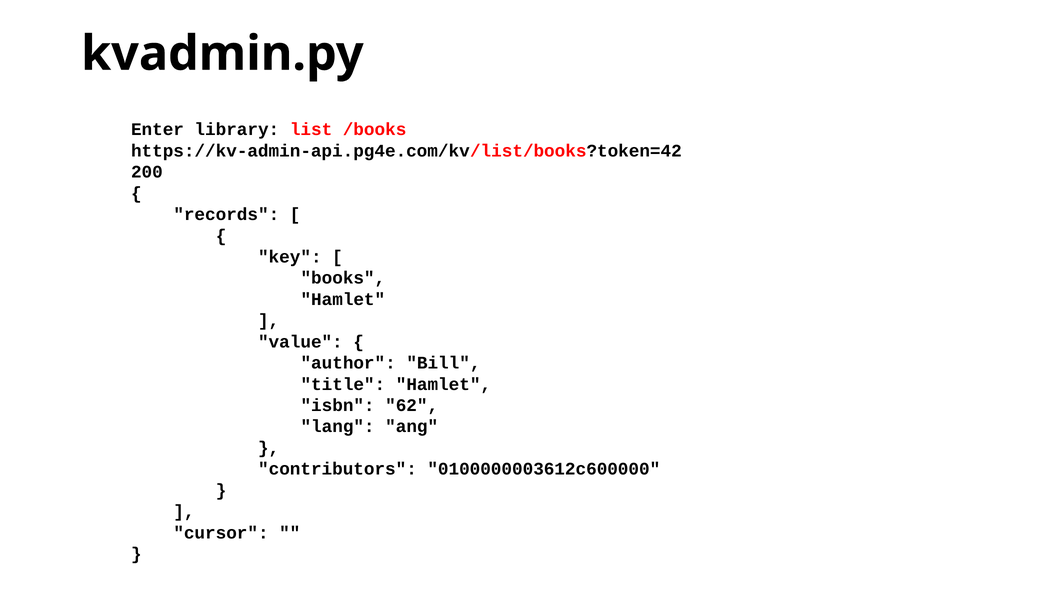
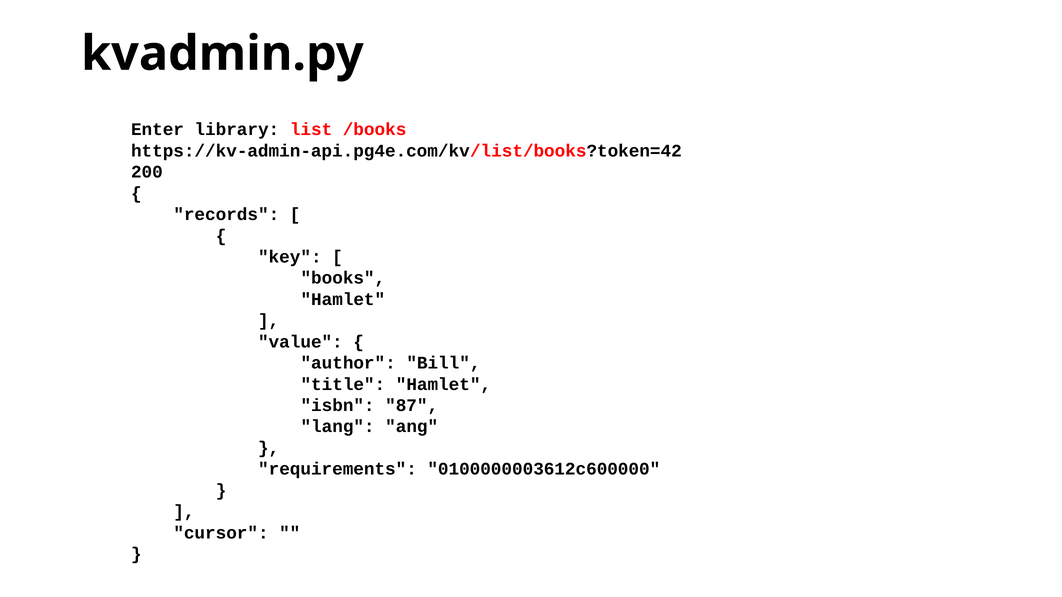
62: 62 -> 87
contributors: contributors -> requirements
